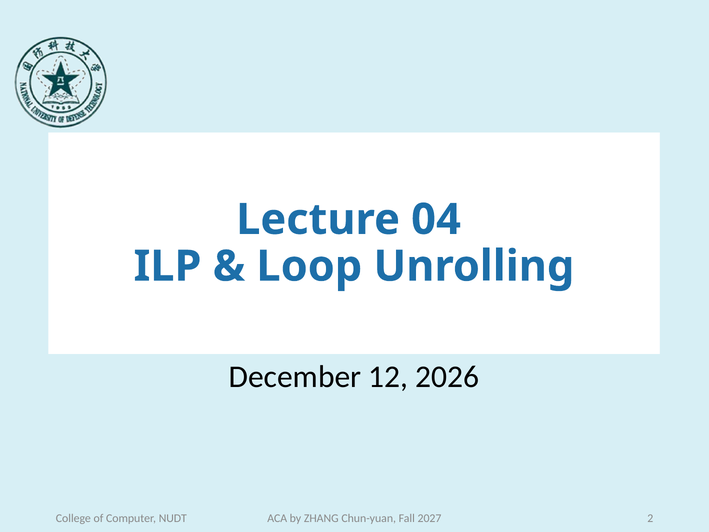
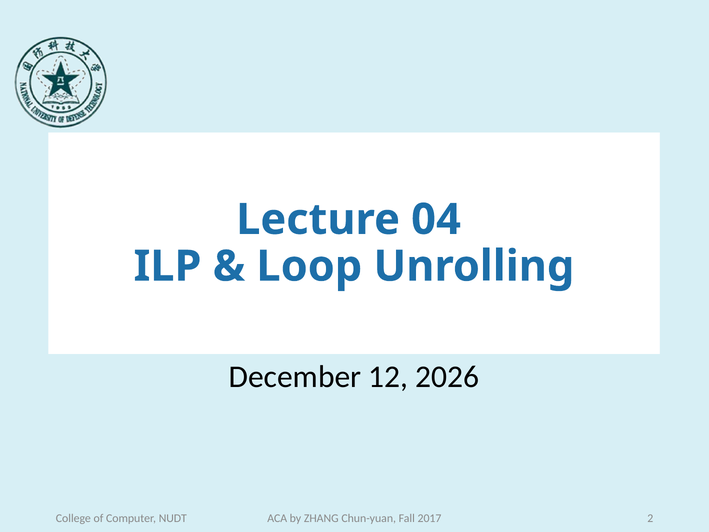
2027: 2027 -> 2017
